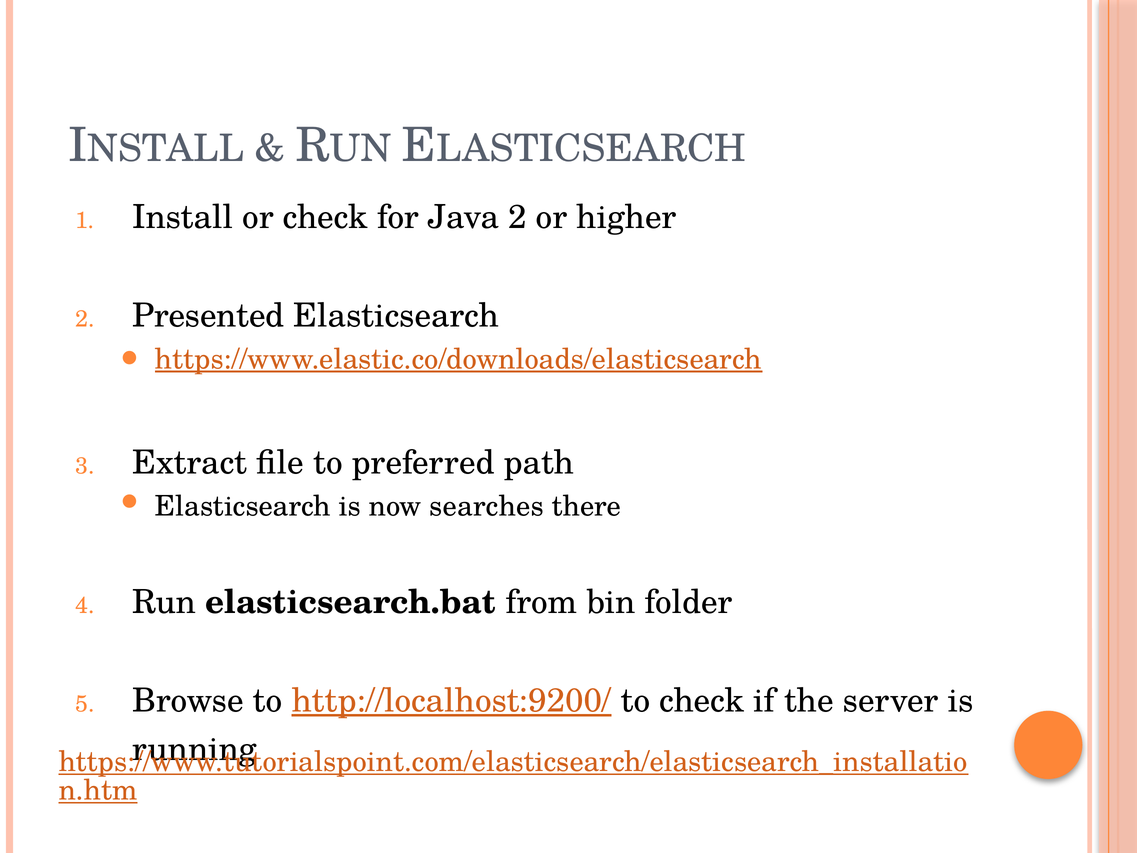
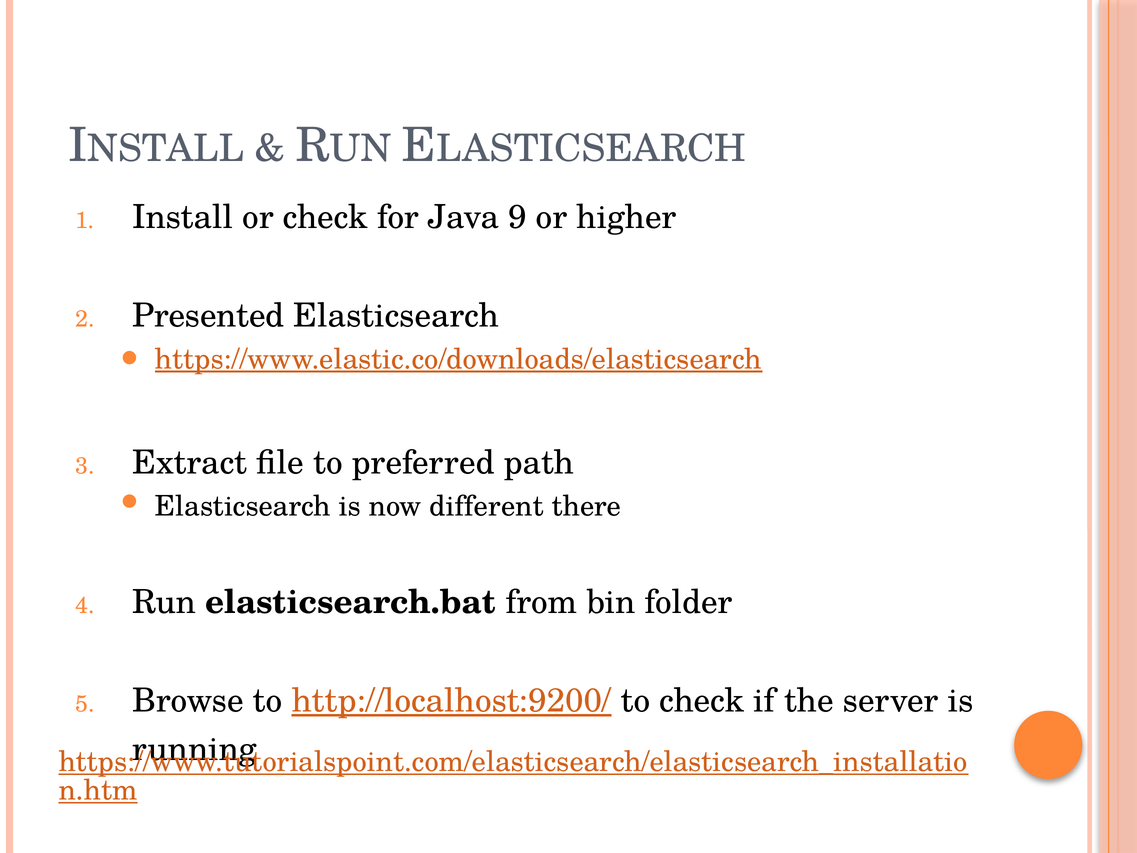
Java 2: 2 -> 9
searches: searches -> different
